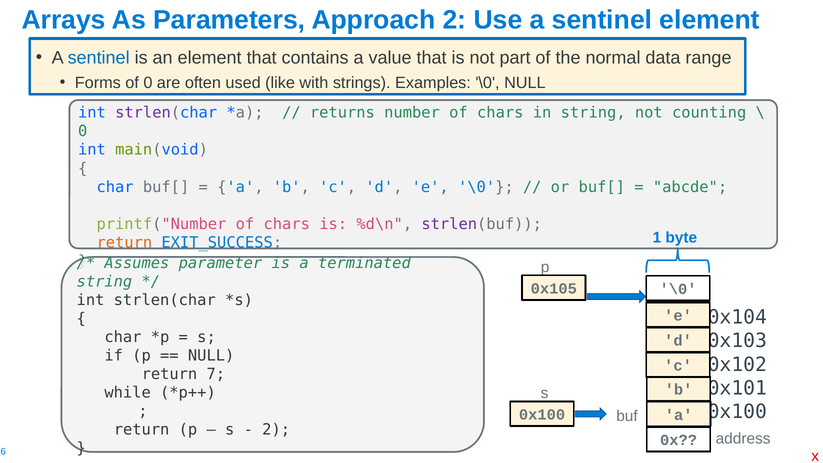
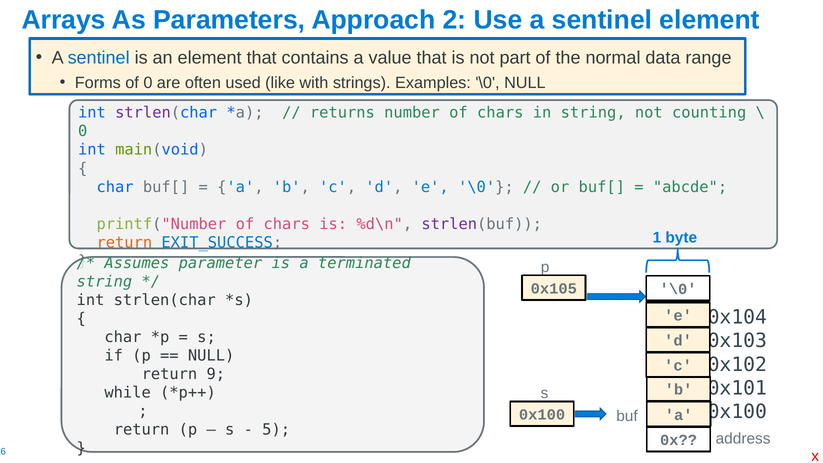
7: 7 -> 9
2 at (276, 430): 2 -> 5
